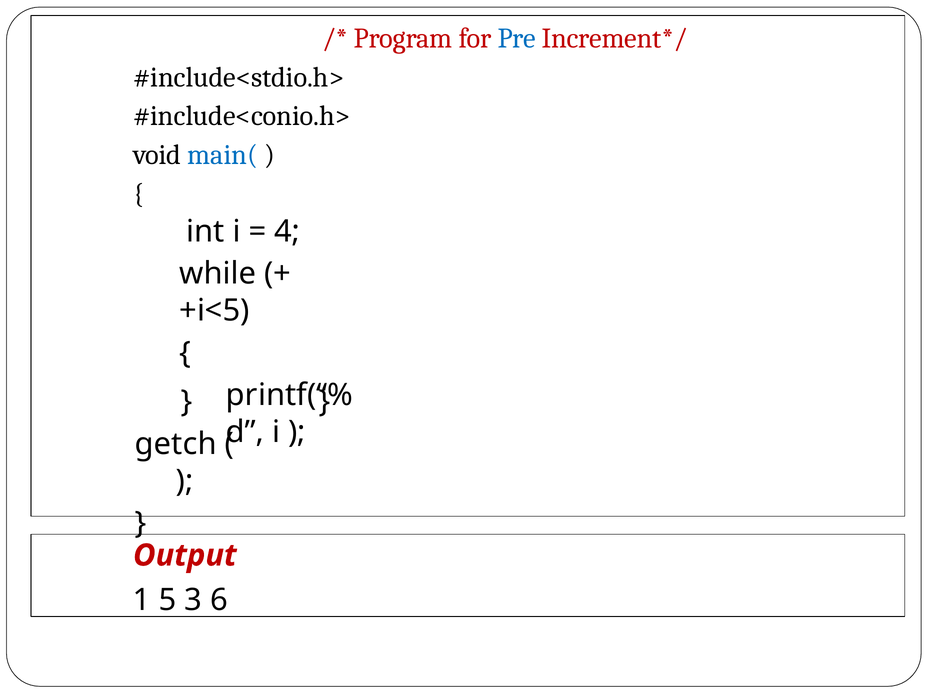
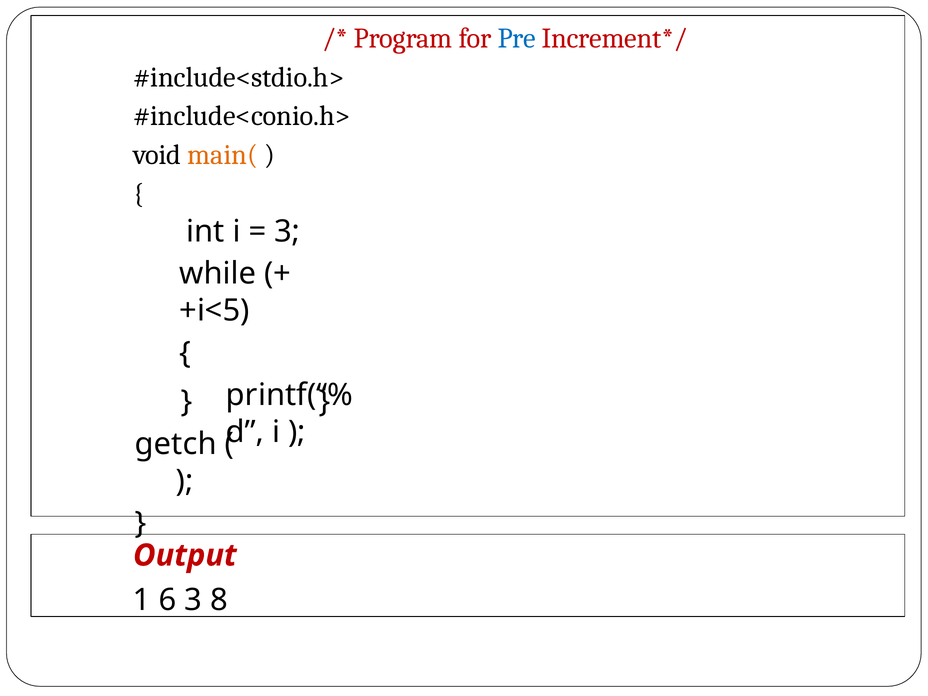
main( colour: blue -> orange
4 at (287, 231): 4 -> 3
5: 5 -> 6
6: 6 -> 8
